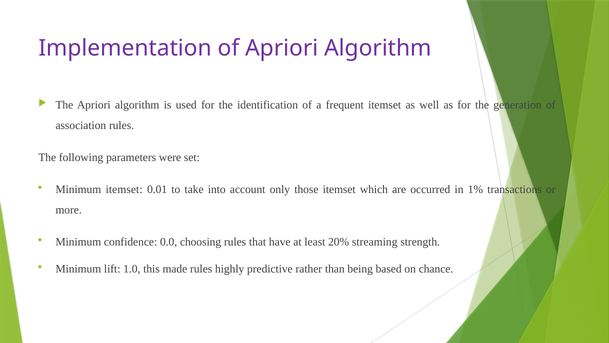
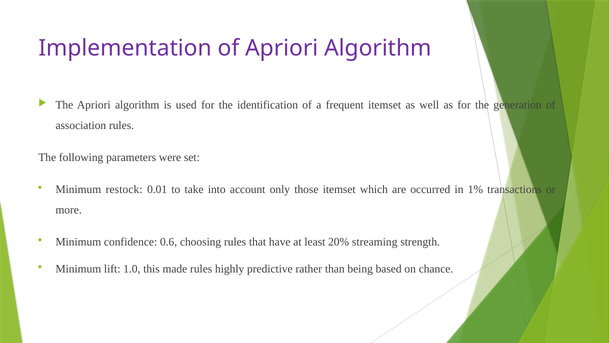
Minimum itemset: itemset -> restock
0.0: 0.0 -> 0.6
